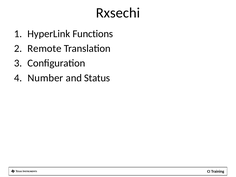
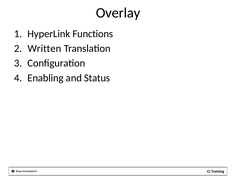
Rxsechi: Rxsechi -> Overlay
Remote: Remote -> Written
Number: Number -> Enabling
